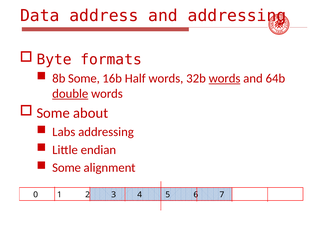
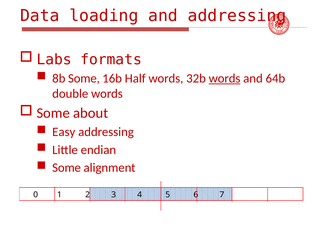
address: address -> loading
Byte: Byte -> Labs
double underline: present -> none
Labs: Labs -> Easy
